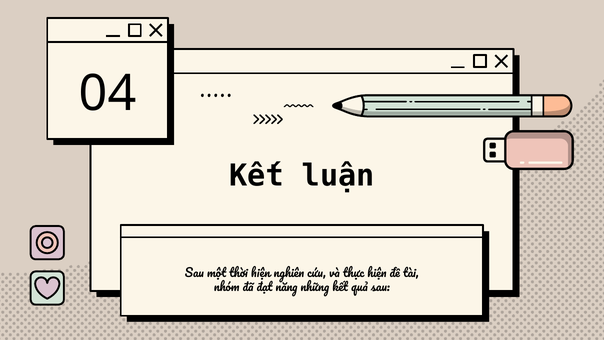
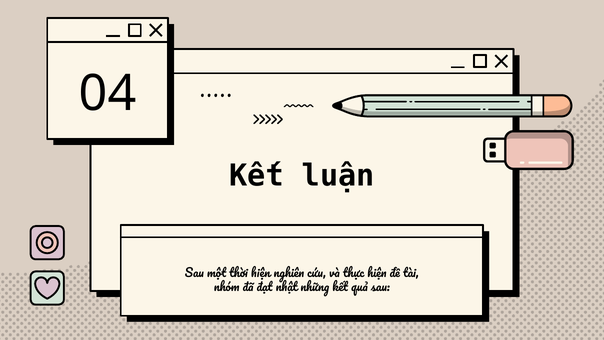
năng: năng -> nhật
